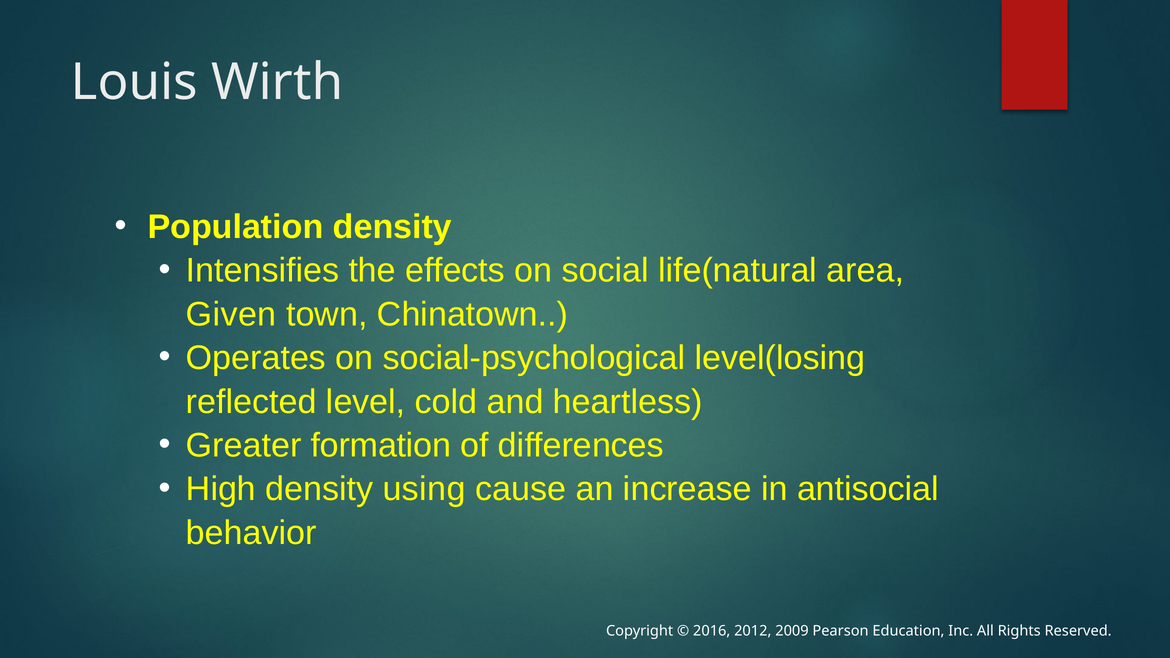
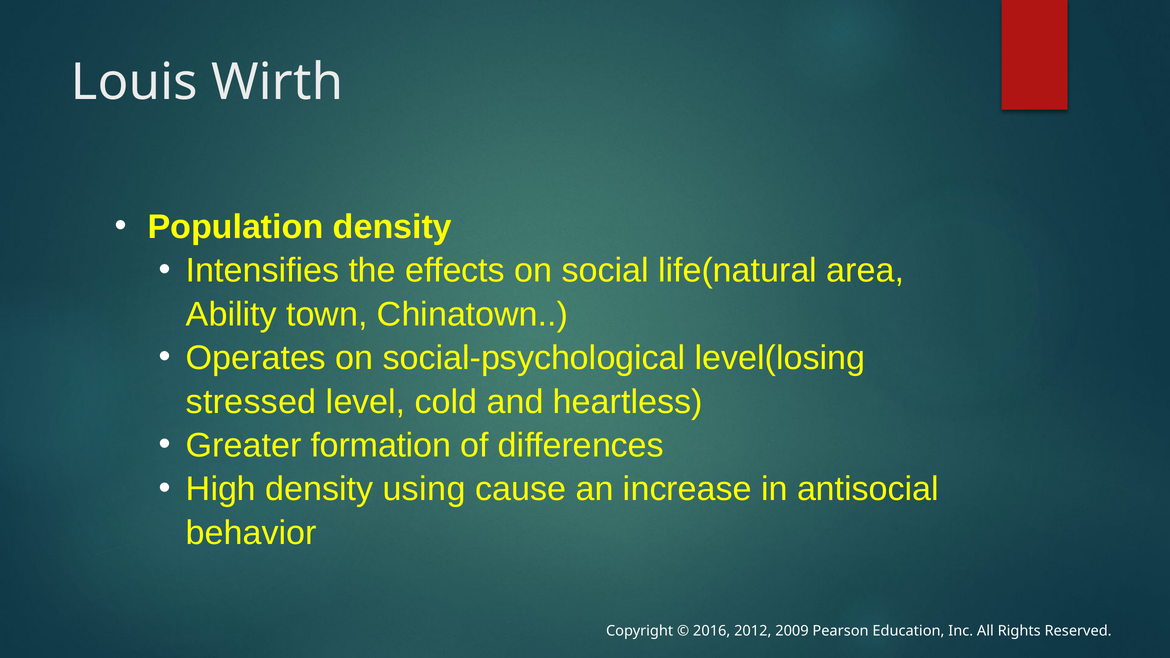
Given: Given -> Ability
reflected: reflected -> stressed
